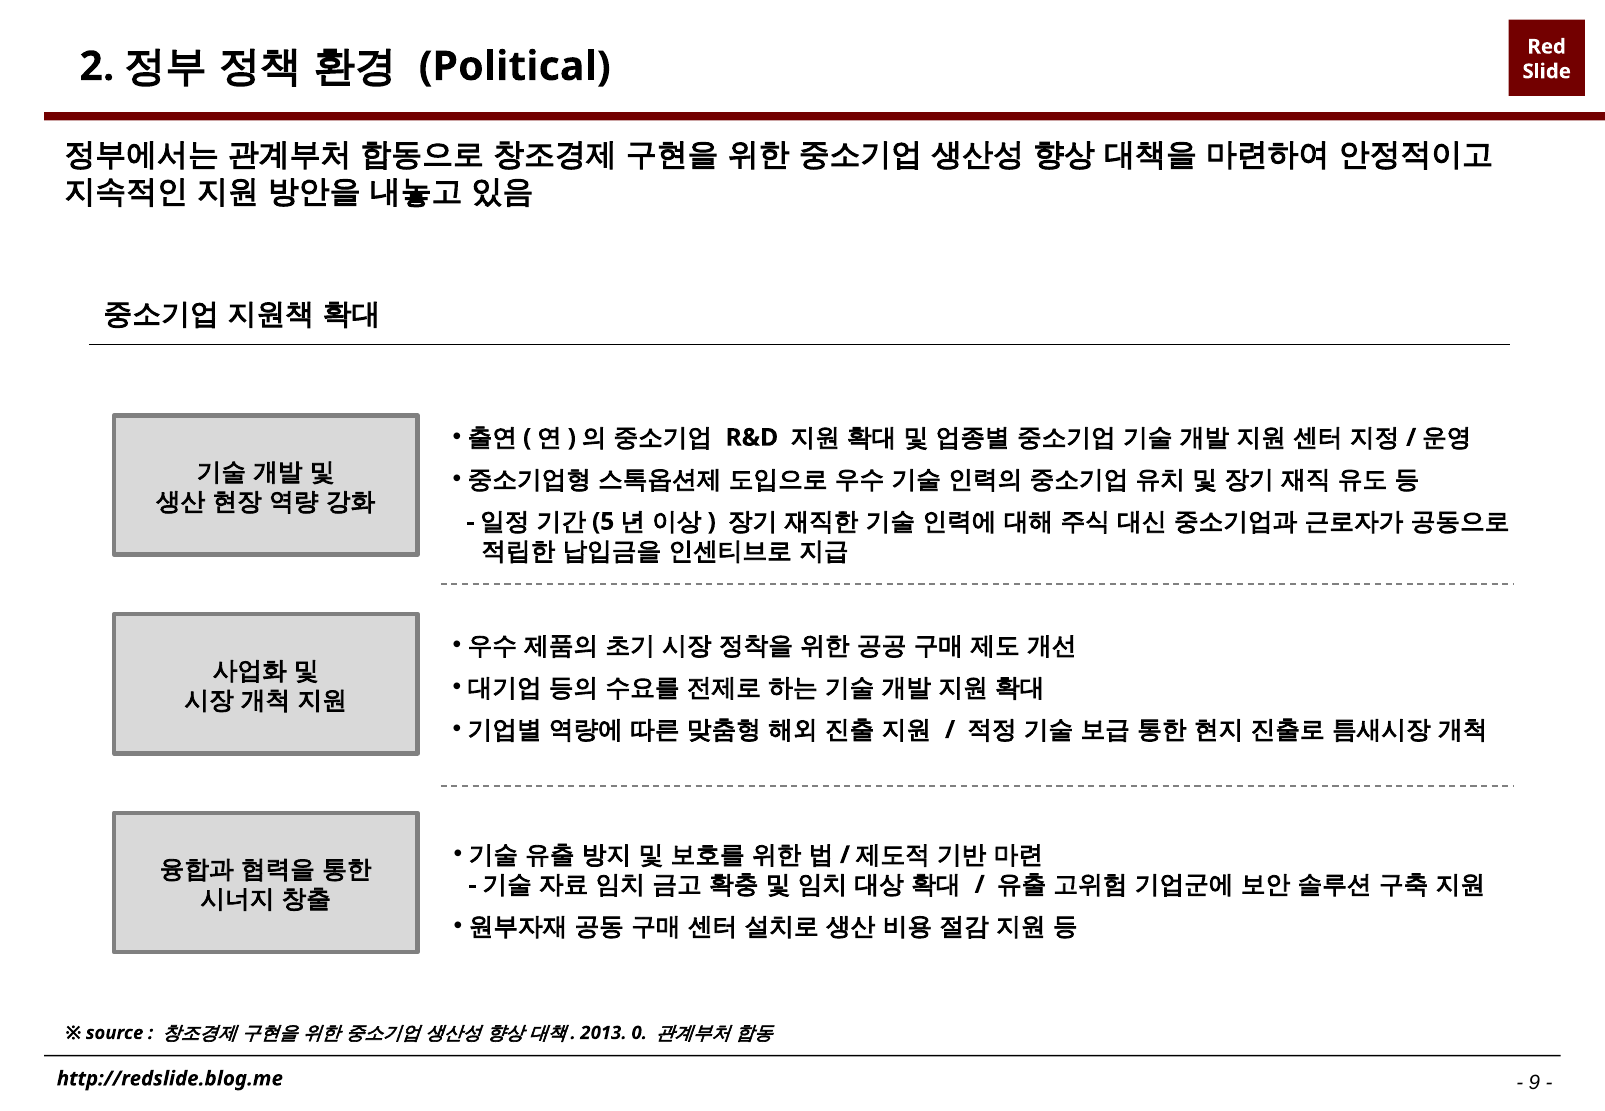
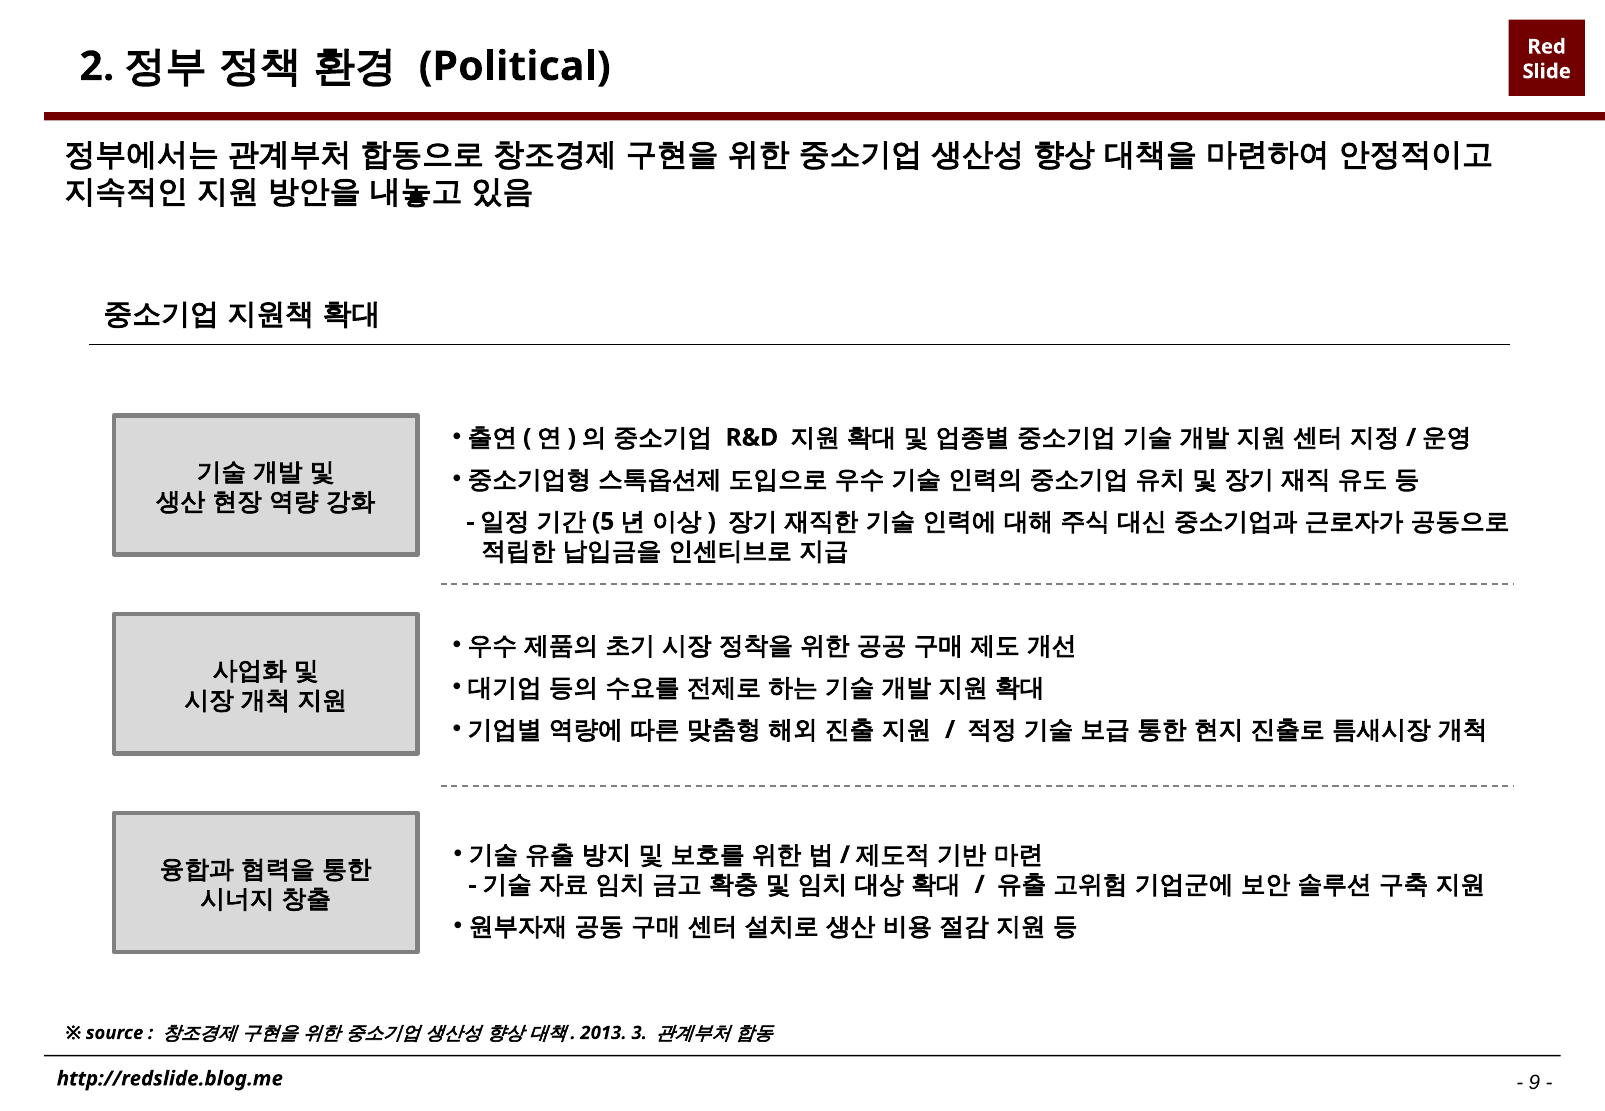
0: 0 -> 3
